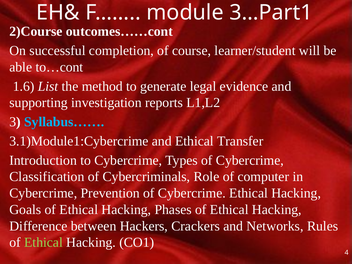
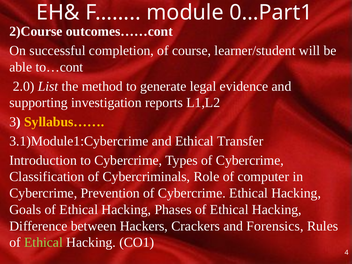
3…Part1: 3…Part1 -> 0…Part1
1.6: 1.6 -> 2.0
Syllabus…… colour: light blue -> yellow
Networks: Networks -> Forensics
